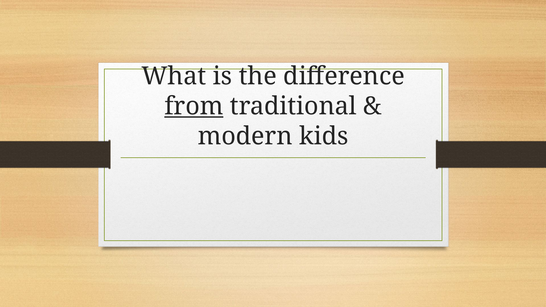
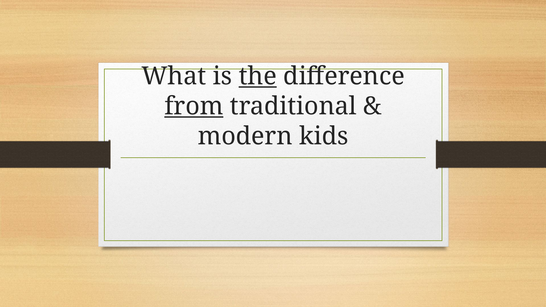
the underline: none -> present
